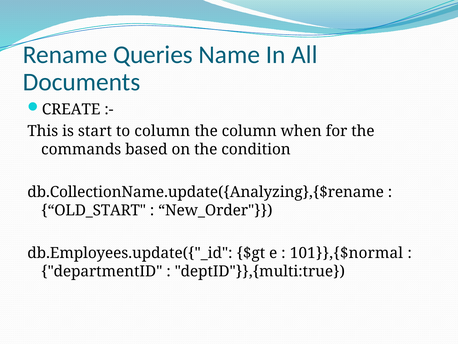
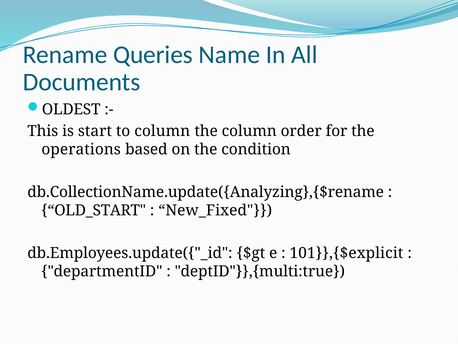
CREATE: CREATE -> OLDEST
when: when -> order
commands: commands -> operations
New_Order: New_Order -> New_Fixed
101}},{$normal: 101}},{$normal -> 101}},{$explicit
